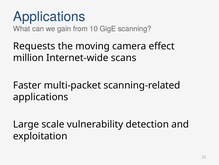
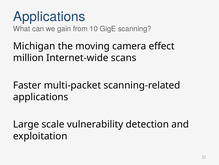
Requests: Requests -> Michigan
